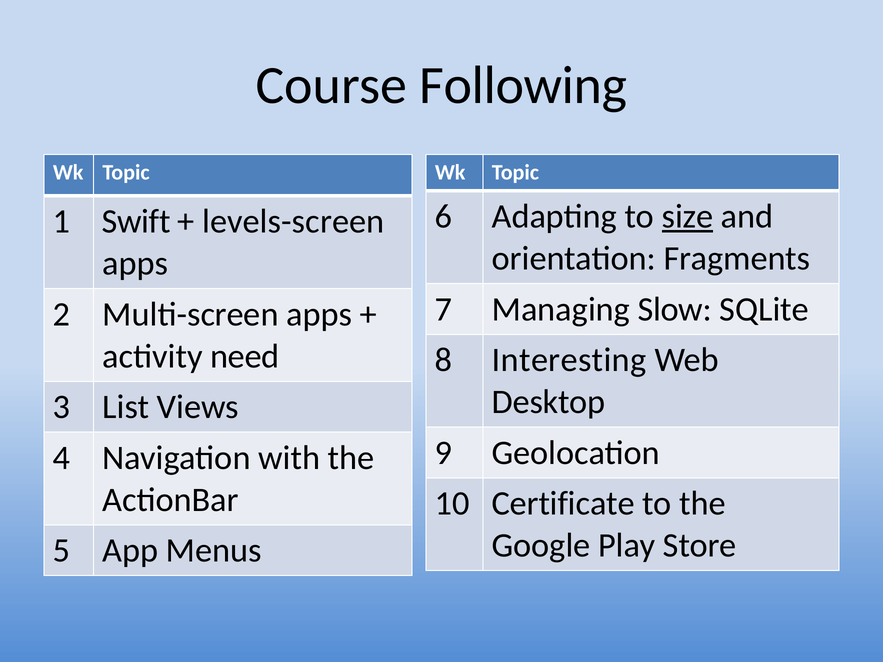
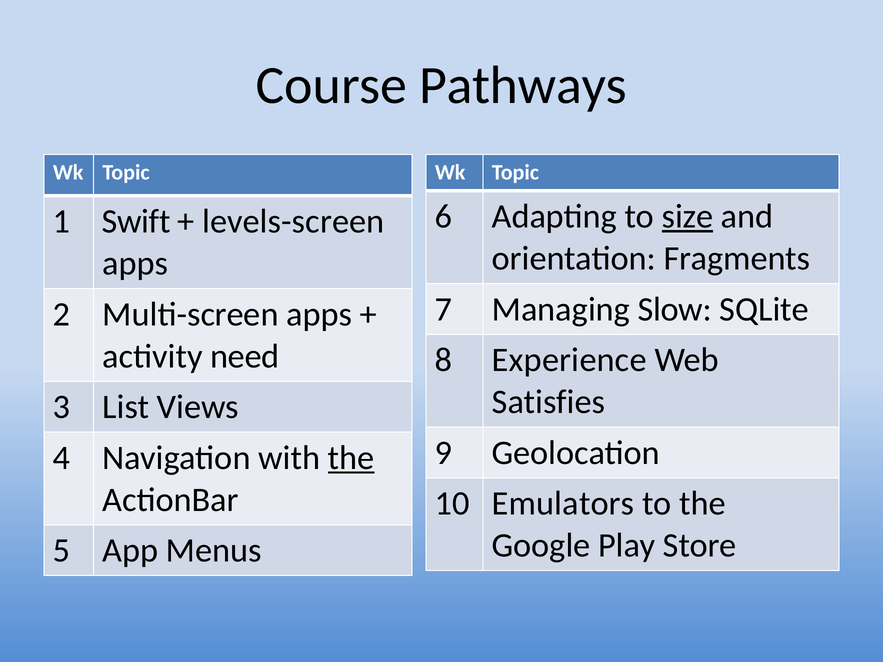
Following: Following -> Pathways
Interesting: Interesting -> Experience
Desktop: Desktop -> Satisfies
the at (351, 458) underline: none -> present
Certificate: Certificate -> Emulators
